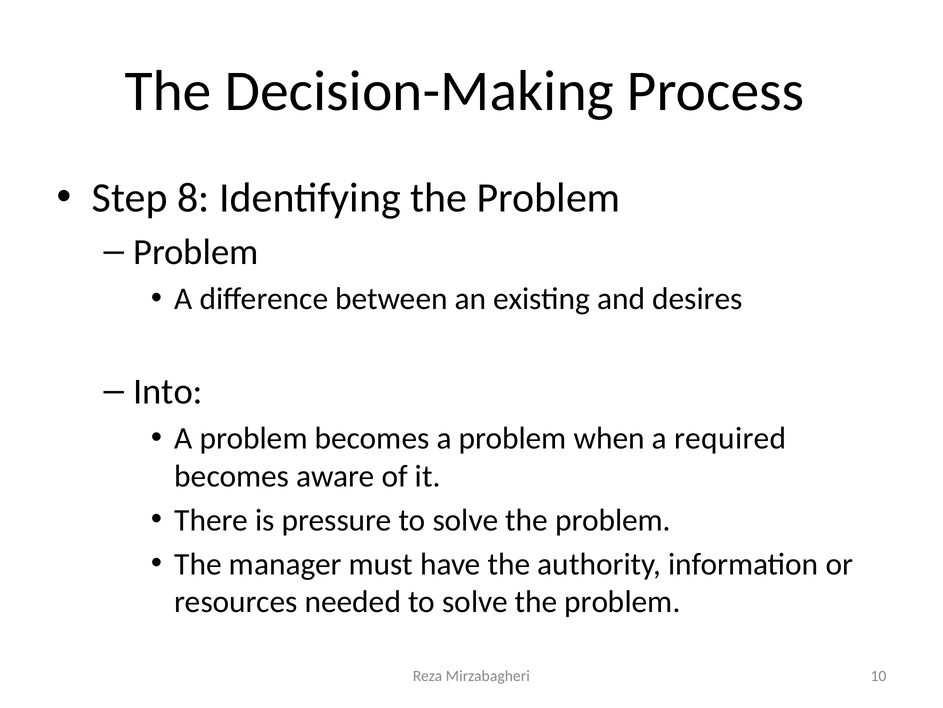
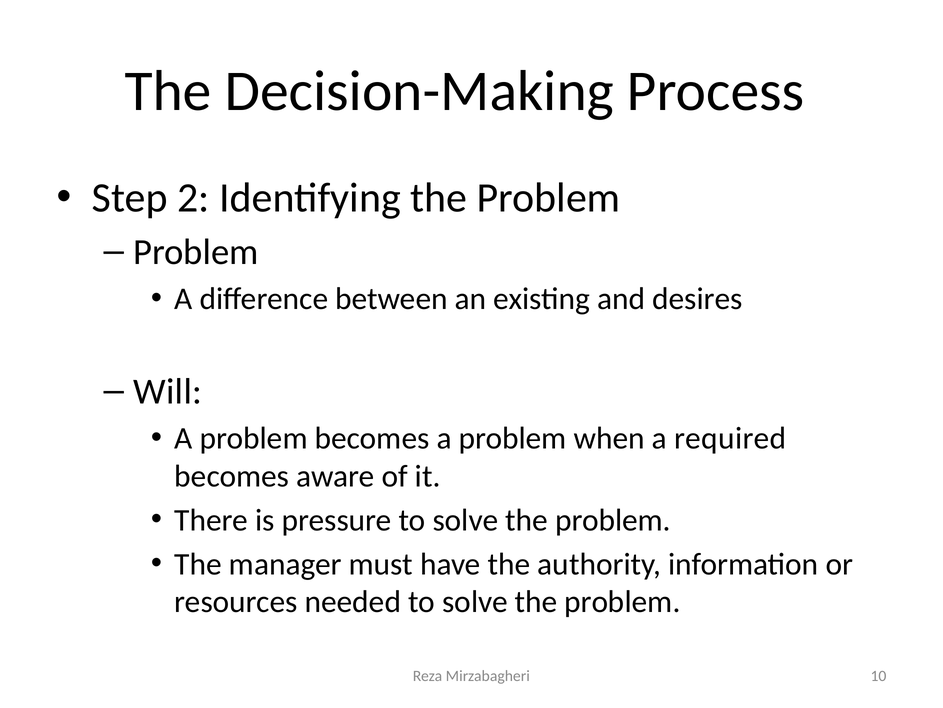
8: 8 -> 2
Into: Into -> Will
